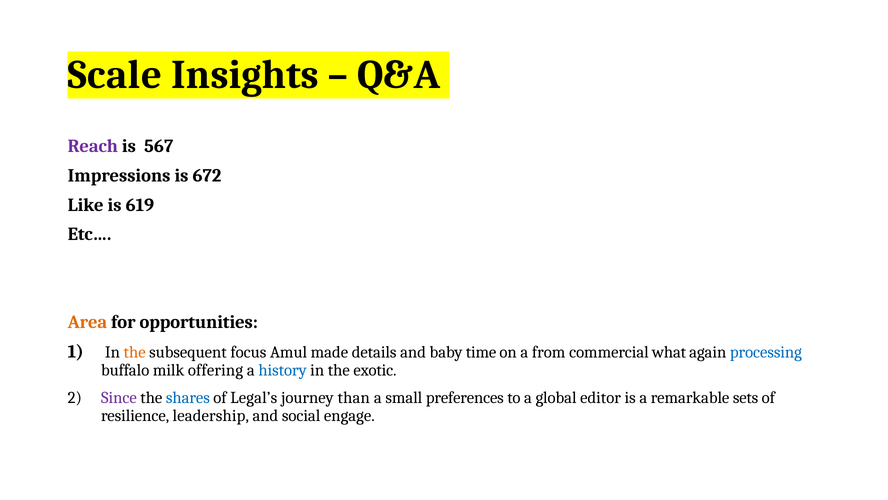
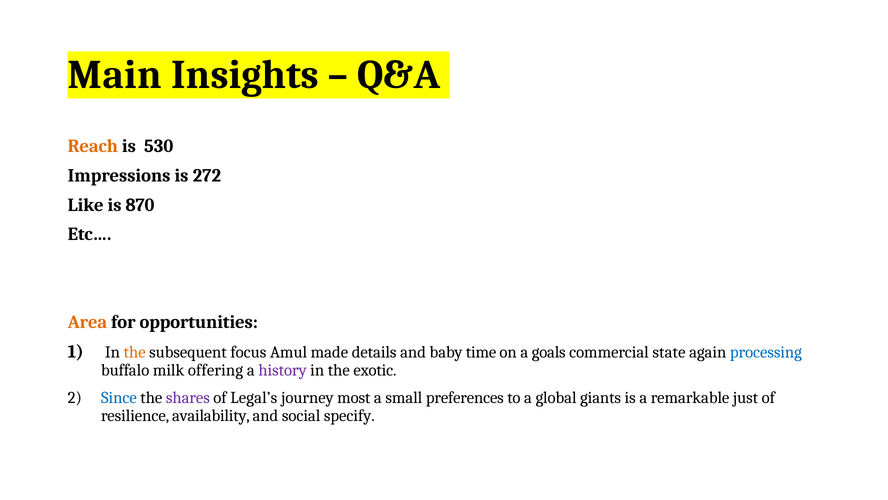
Scale: Scale -> Main
Reach colour: purple -> orange
567: 567 -> 530
672: 672 -> 272
619: 619 -> 870
from: from -> goals
what: what -> state
history colour: blue -> purple
Since colour: purple -> blue
shares colour: blue -> purple
than: than -> most
editor: editor -> giants
sets: sets -> just
leadership: leadership -> availability
engage: engage -> specify
